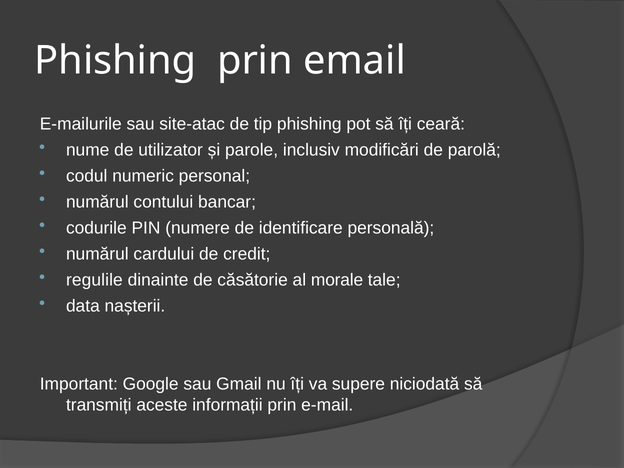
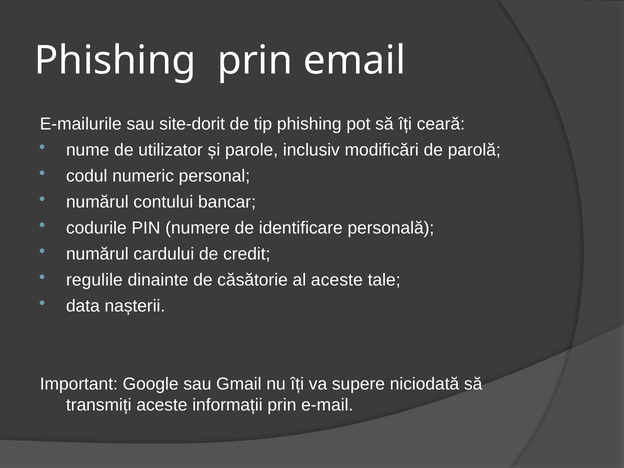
site-atac: site-atac -> site-dorit
al morale: morale -> aceste
